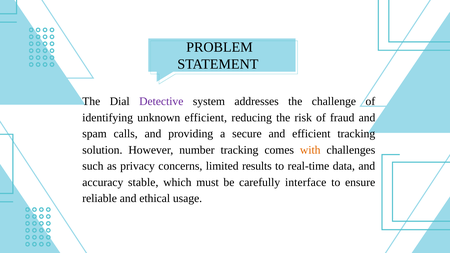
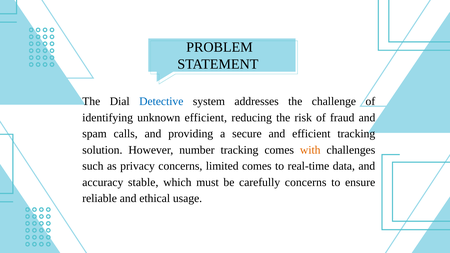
Detective colour: purple -> blue
limited results: results -> comes
carefully interface: interface -> concerns
